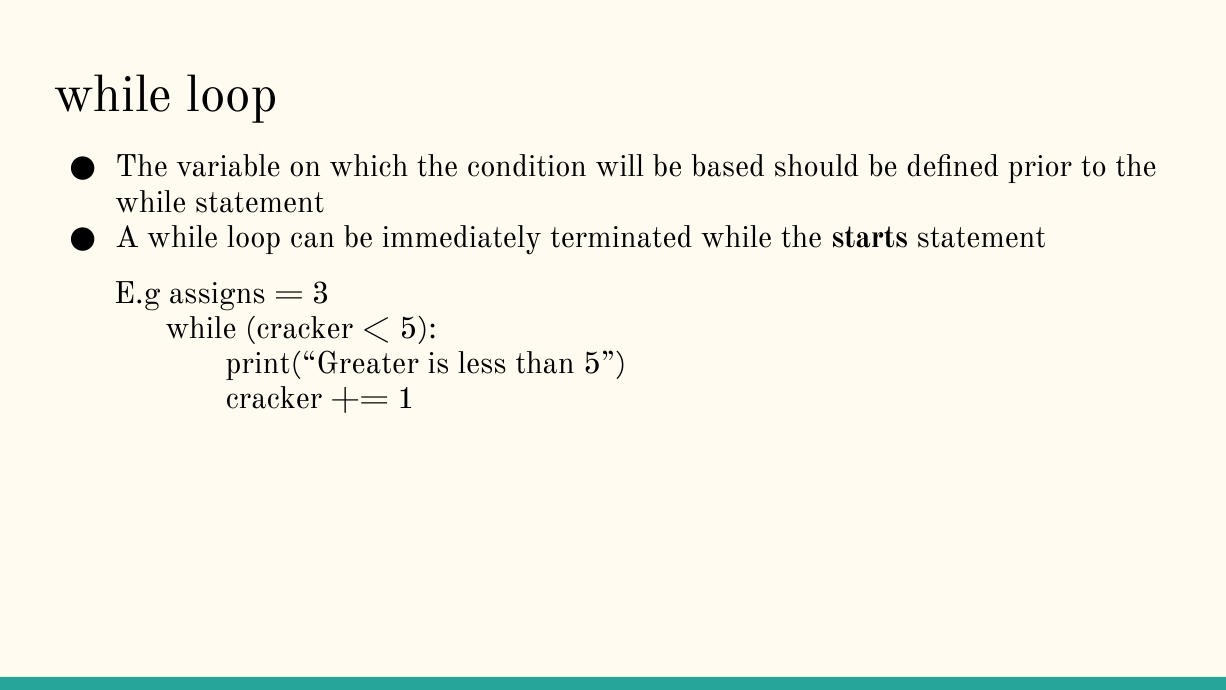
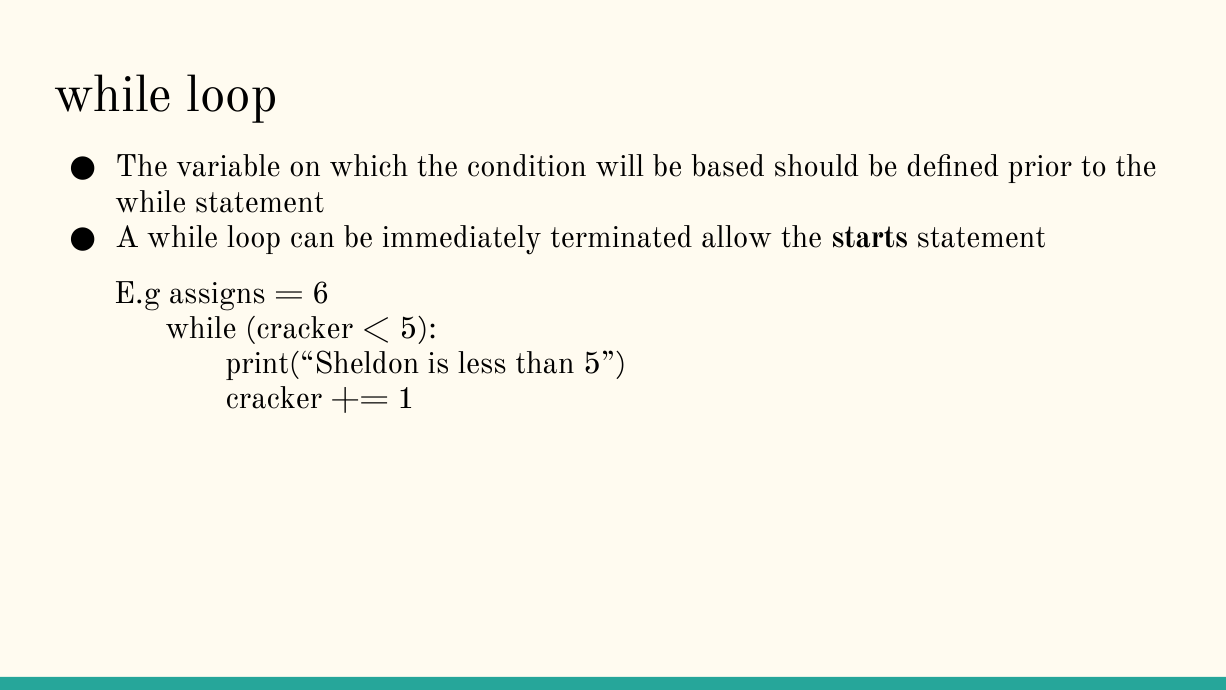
terminated while: while -> allow
3: 3 -> 6
print(“Greater: print(“Greater -> print(“Sheldon
